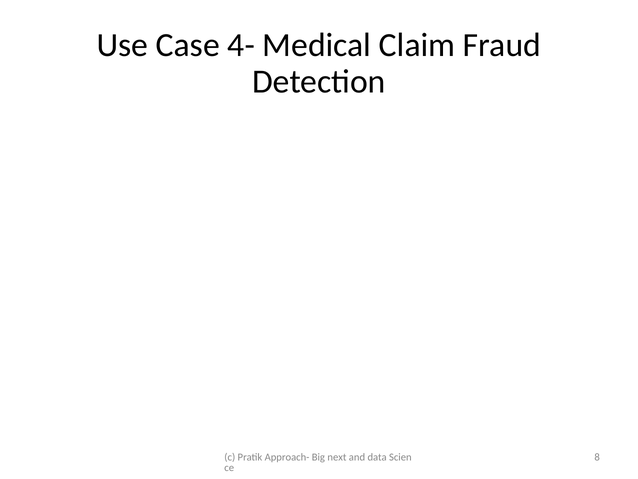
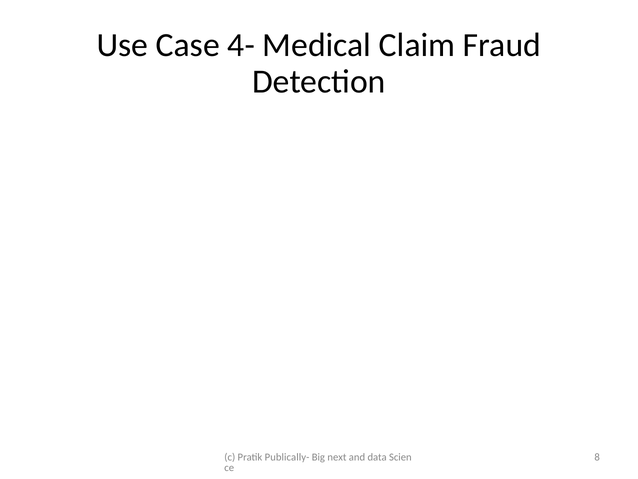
Approach-: Approach- -> Publically-
